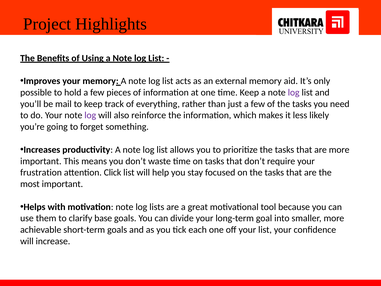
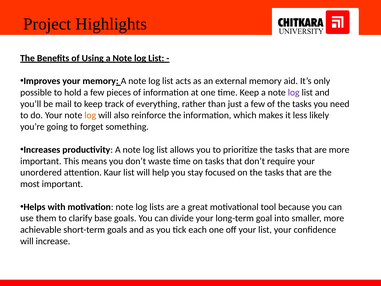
log at (90, 115) colour: purple -> orange
frustration: frustration -> unordered
Click: Click -> Kaur
